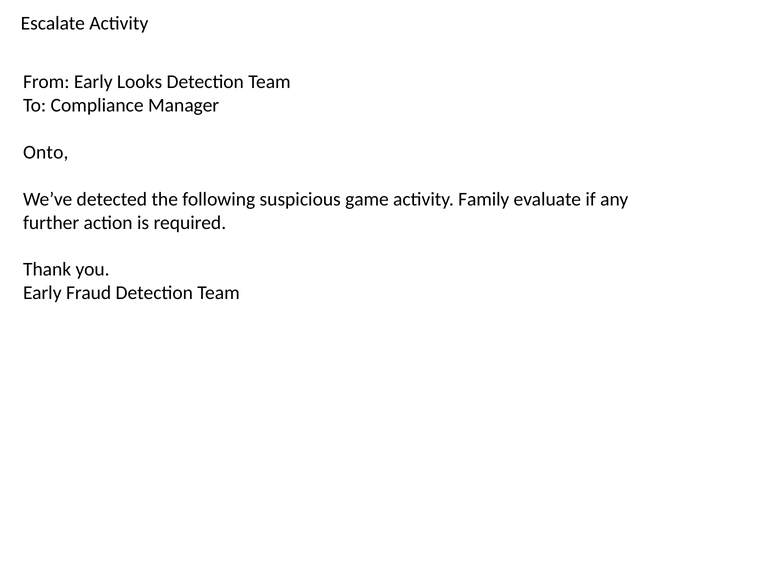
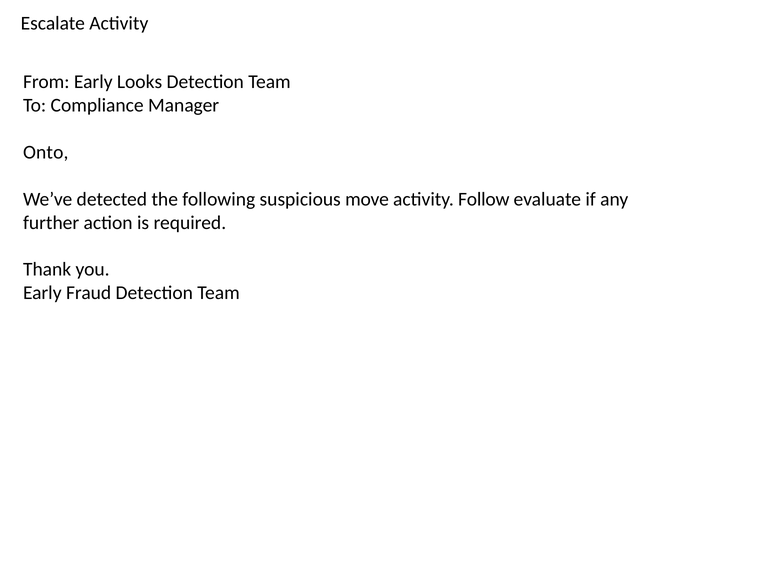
game: game -> move
Family: Family -> Follow
